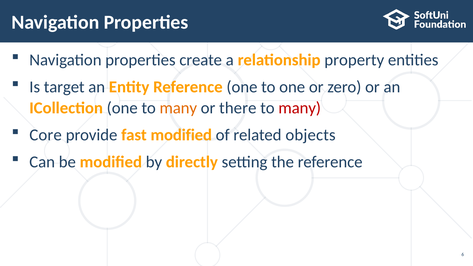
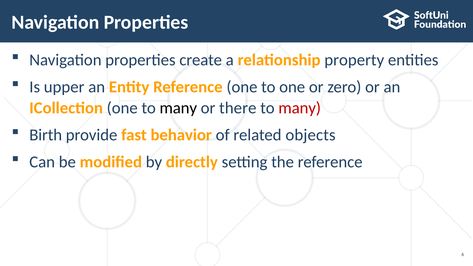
target: target -> upper
many at (178, 108) colour: orange -> black
Core: Core -> Birth
fast modified: modified -> behavior
